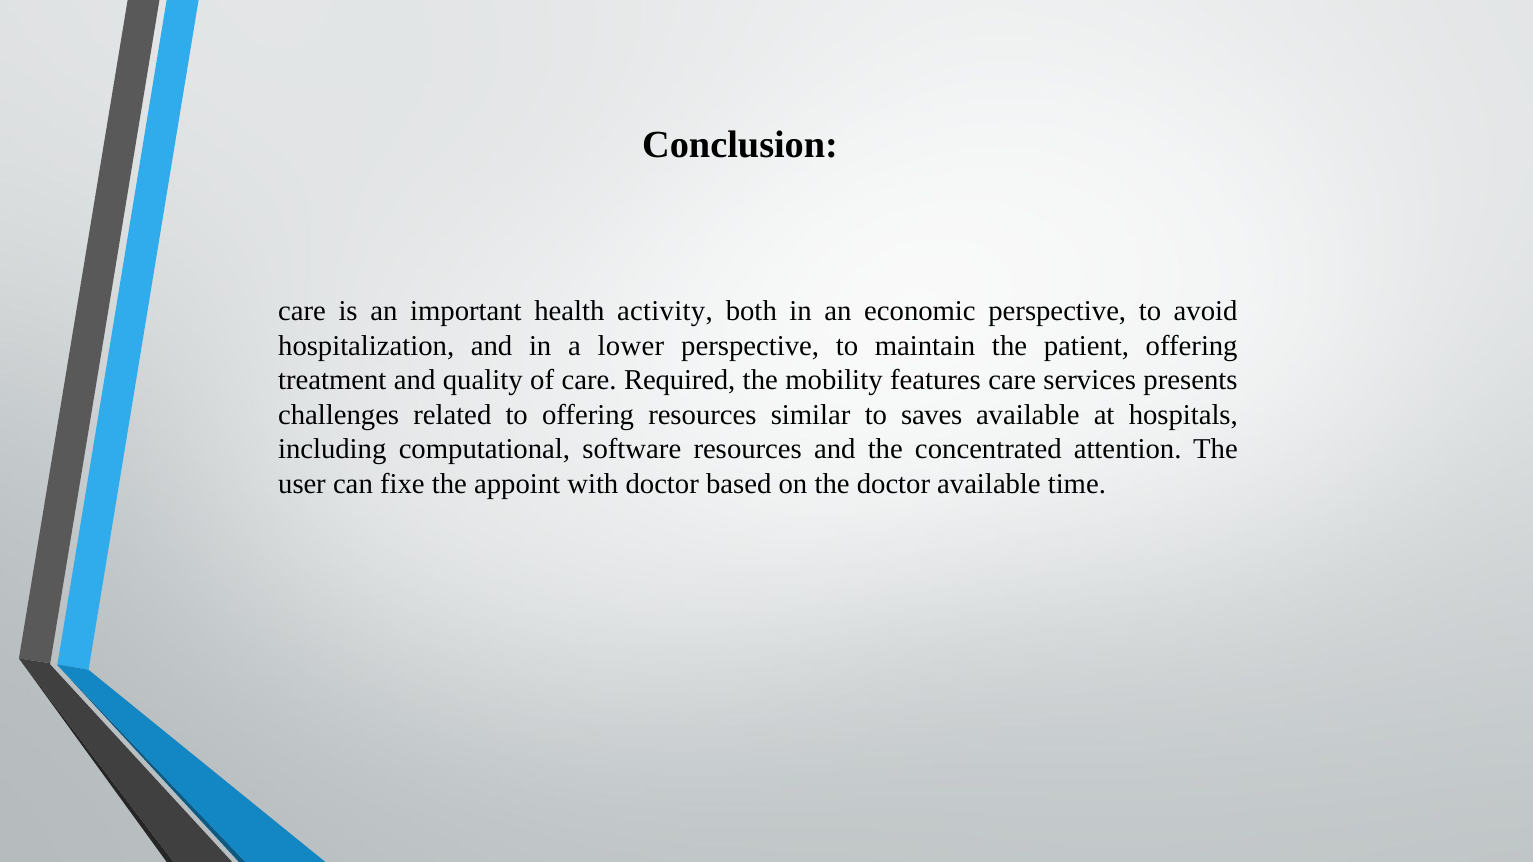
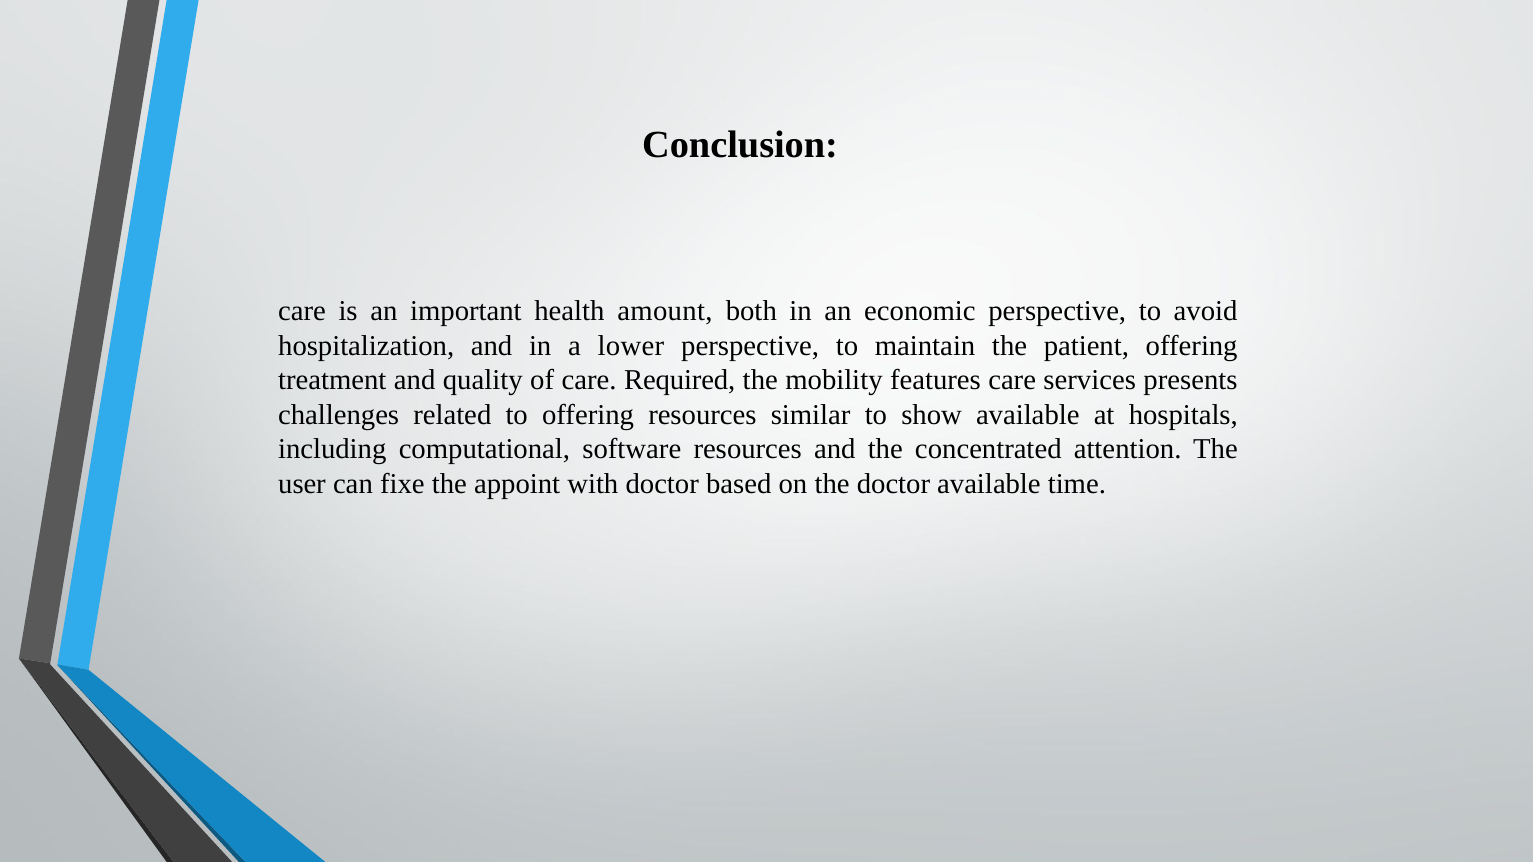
activity: activity -> amount
saves: saves -> show
